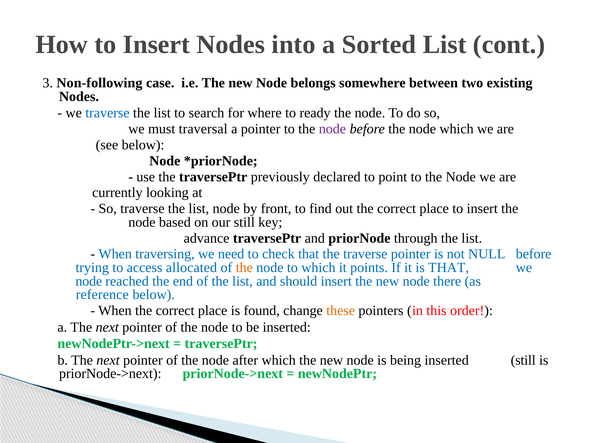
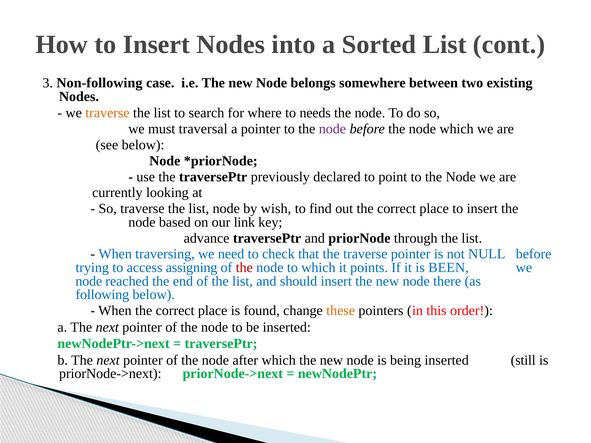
traverse at (107, 113) colour: blue -> orange
ready: ready -> needs
front: front -> wish
our still: still -> link
allocated: allocated -> assigning
the at (244, 268) colour: orange -> red
is THAT: THAT -> BEEN
reference: reference -> following
